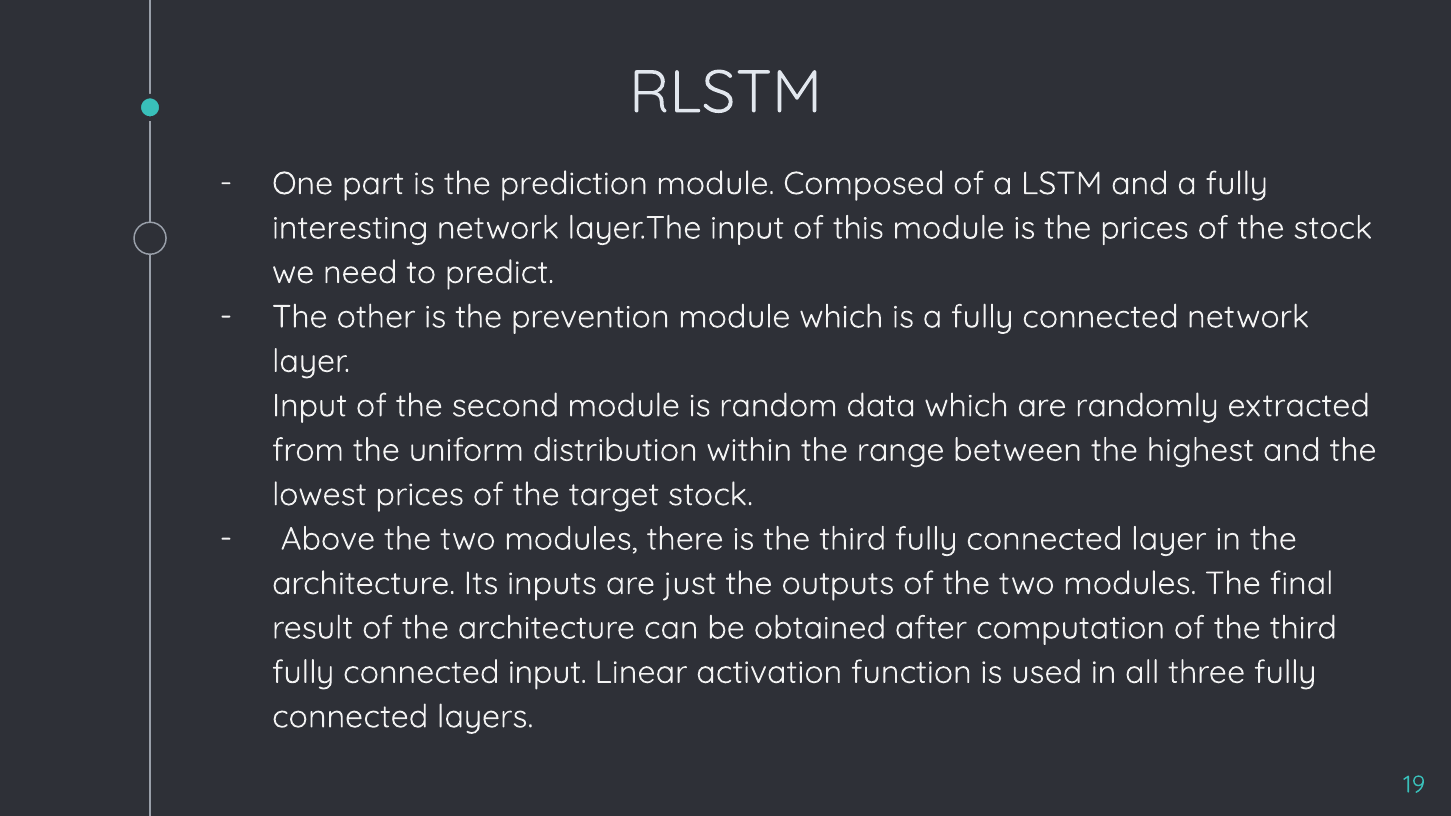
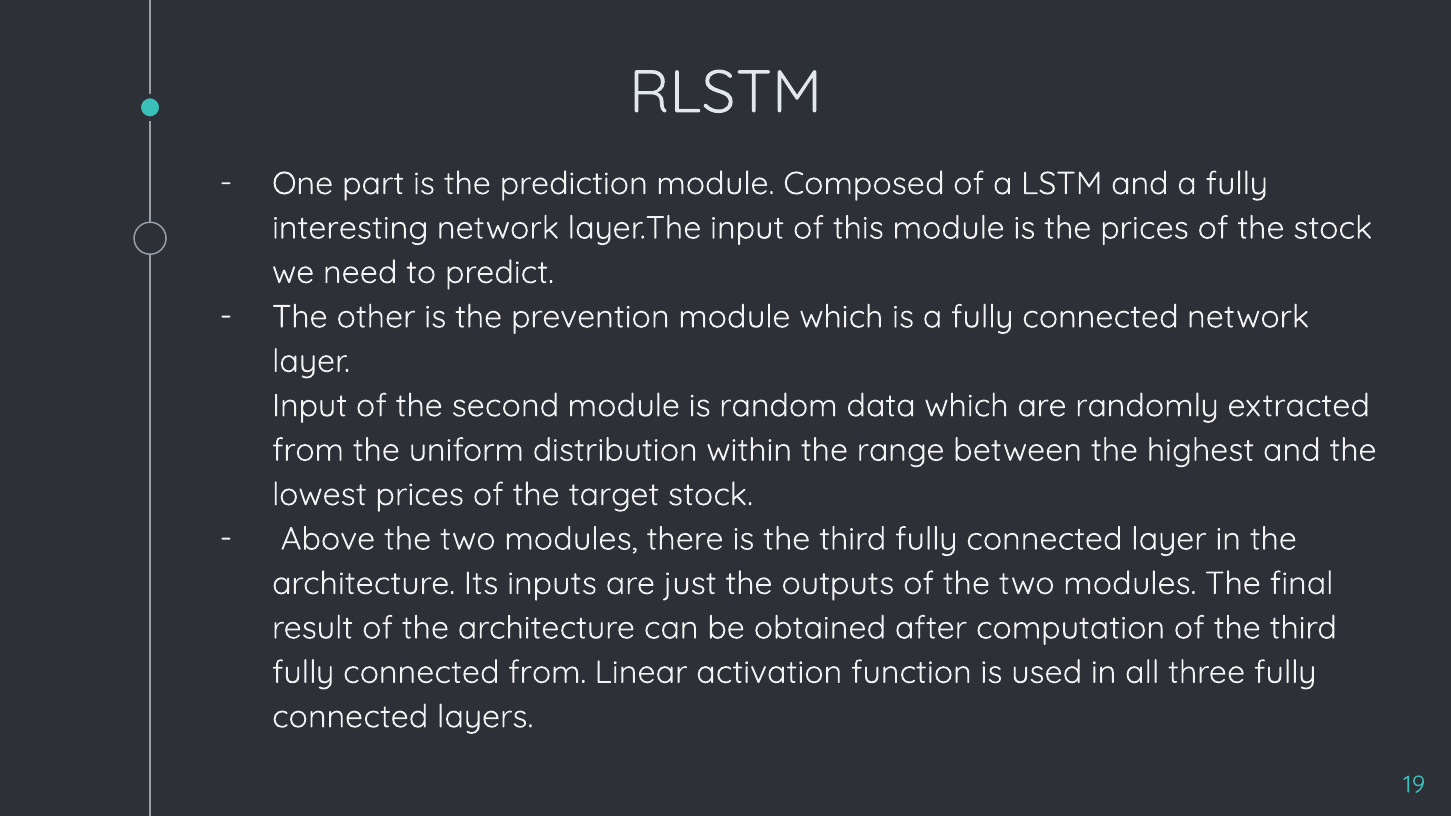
connected input: input -> from
